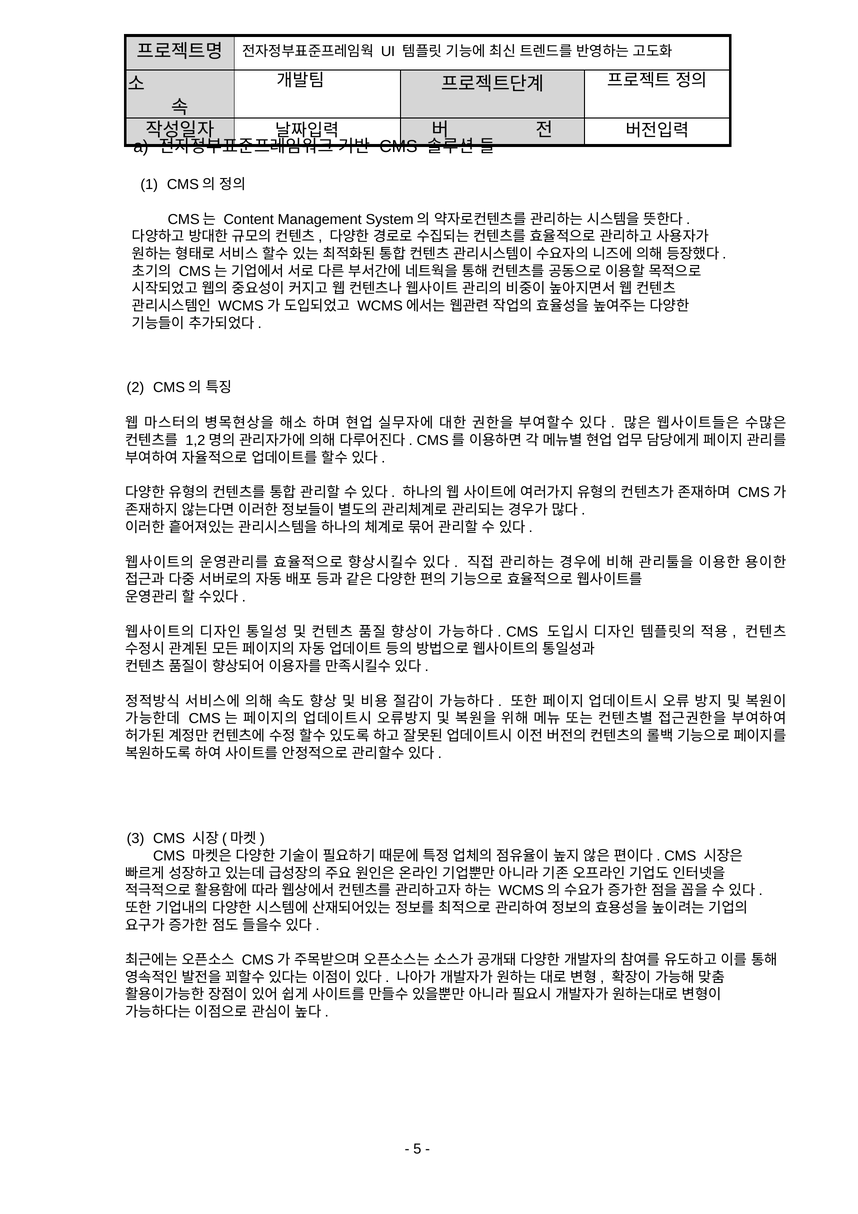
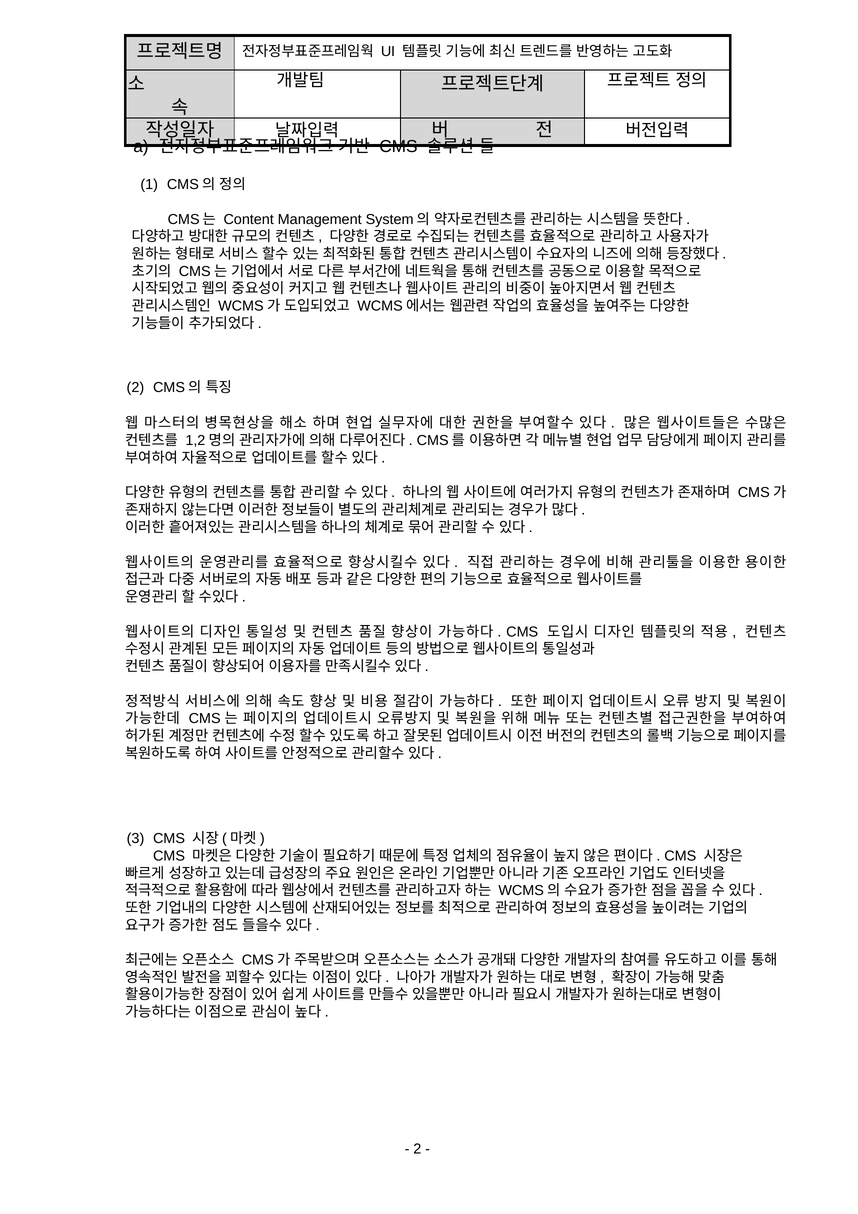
5 at (417, 1149): 5 -> 2
